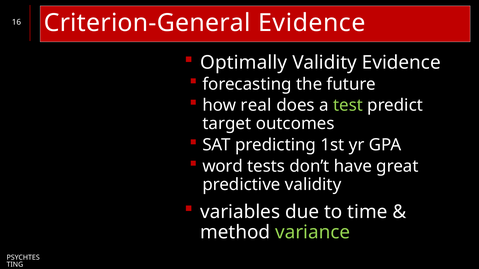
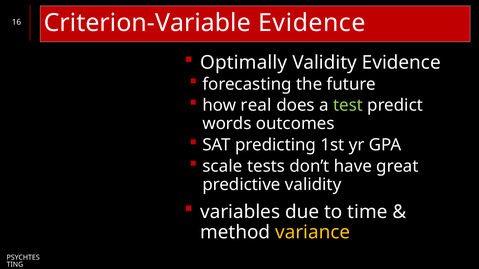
Criterion-General: Criterion-General -> Criterion-Variable
target: target -> words
word: word -> scale
variance colour: light green -> yellow
